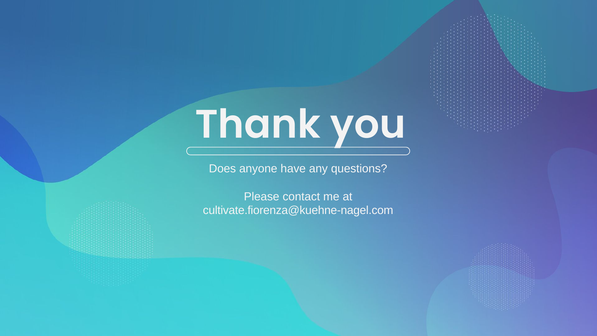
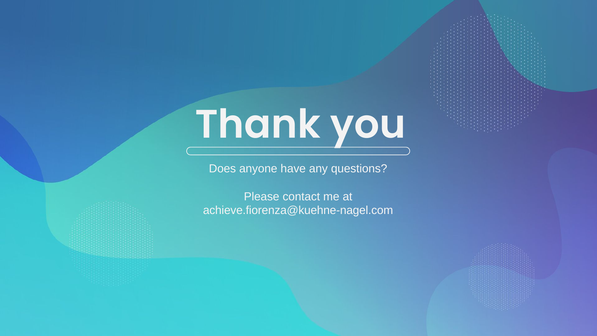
cultivate.fiorenza@kuehne-nagel.com: cultivate.fiorenza@kuehne-nagel.com -> achieve.fiorenza@kuehne-nagel.com
